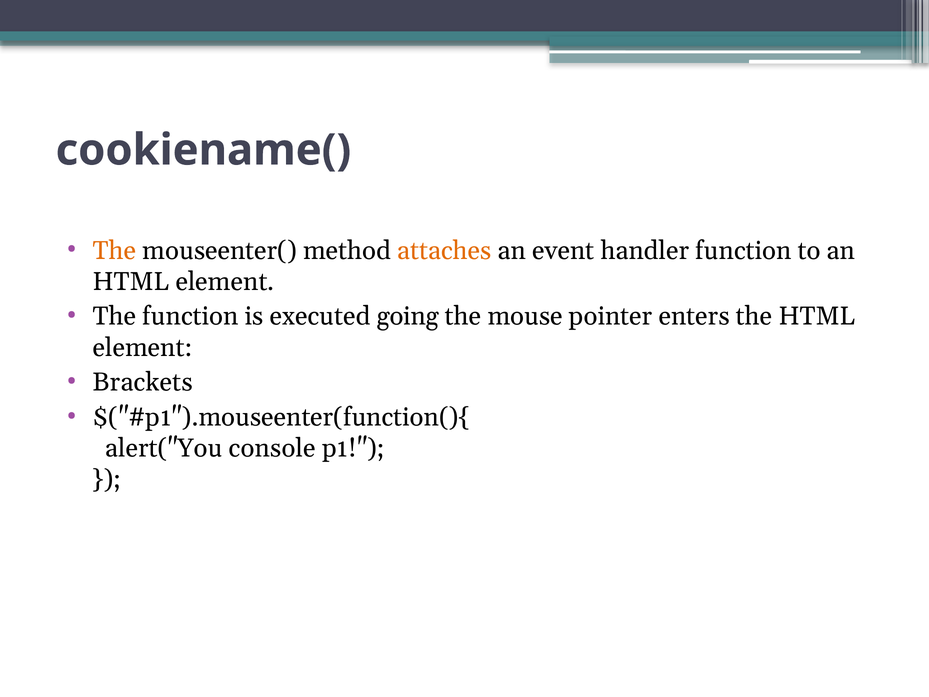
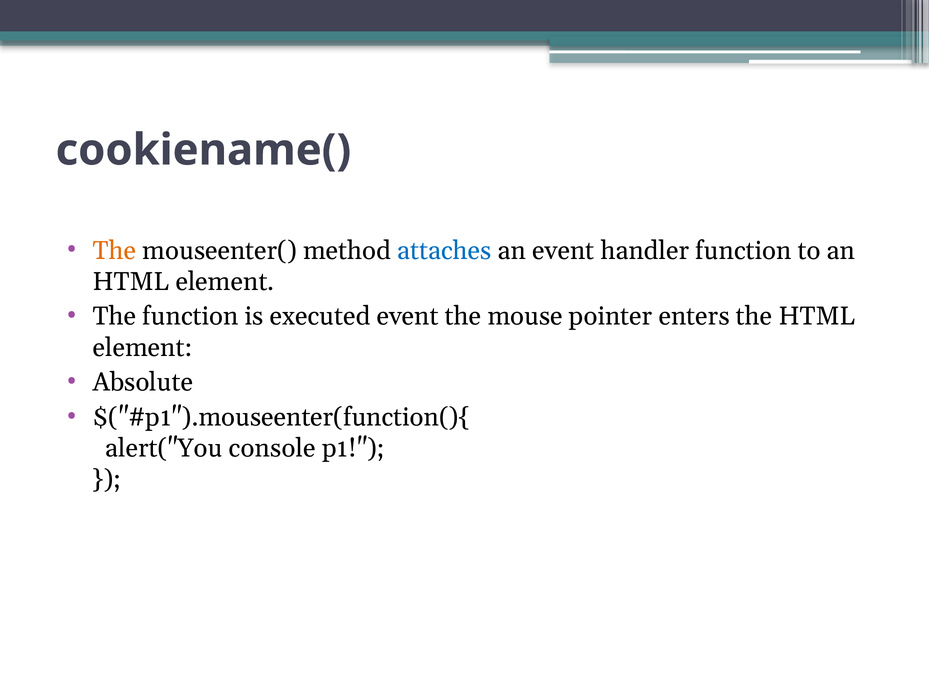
attaches colour: orange -> blue
executed going: going -> event
Brackets: Brackets -> Absolute
